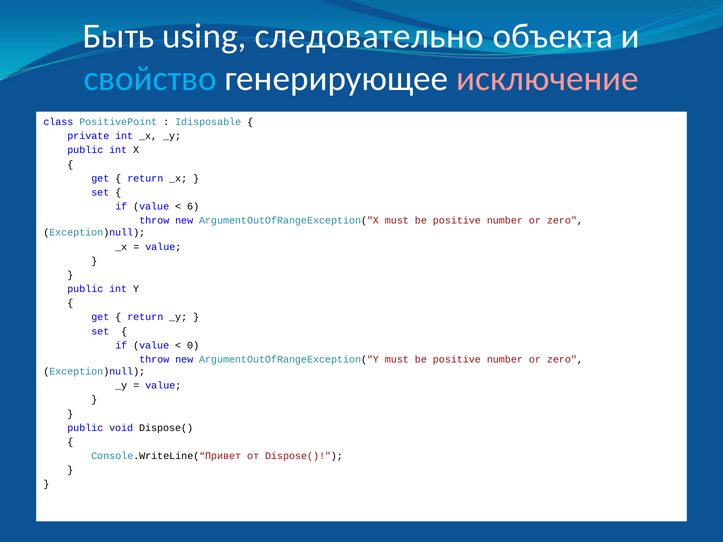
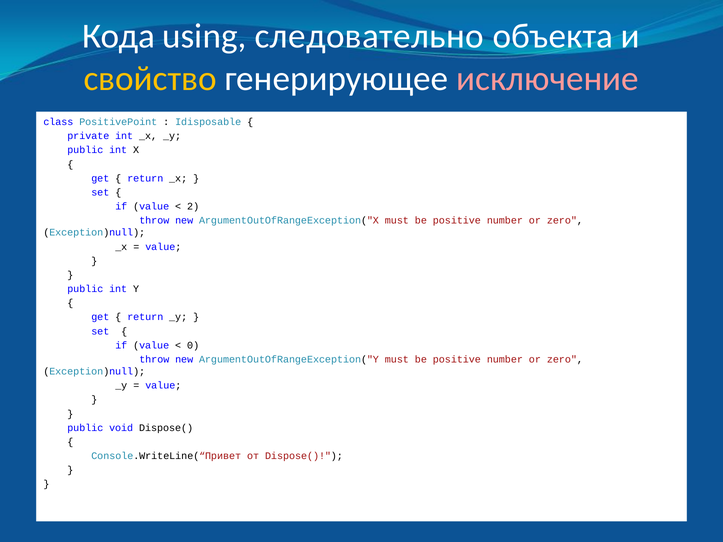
Быть: Быть -> Кода
свойство colour: light blue -> yellow
6: 6 -> 2
